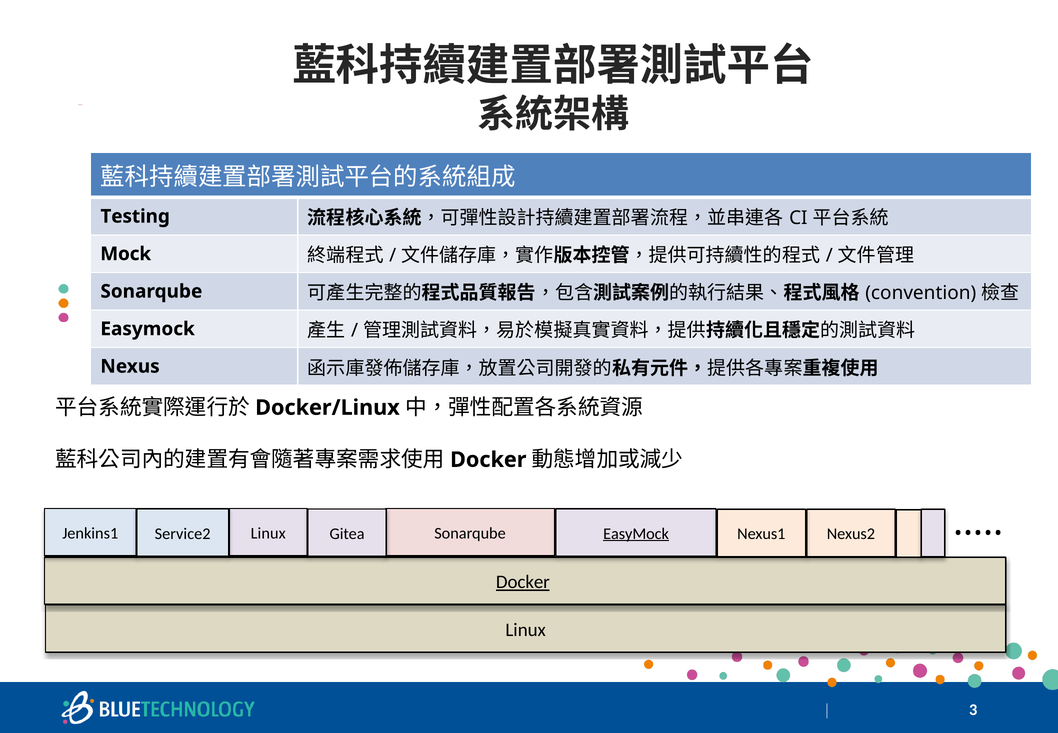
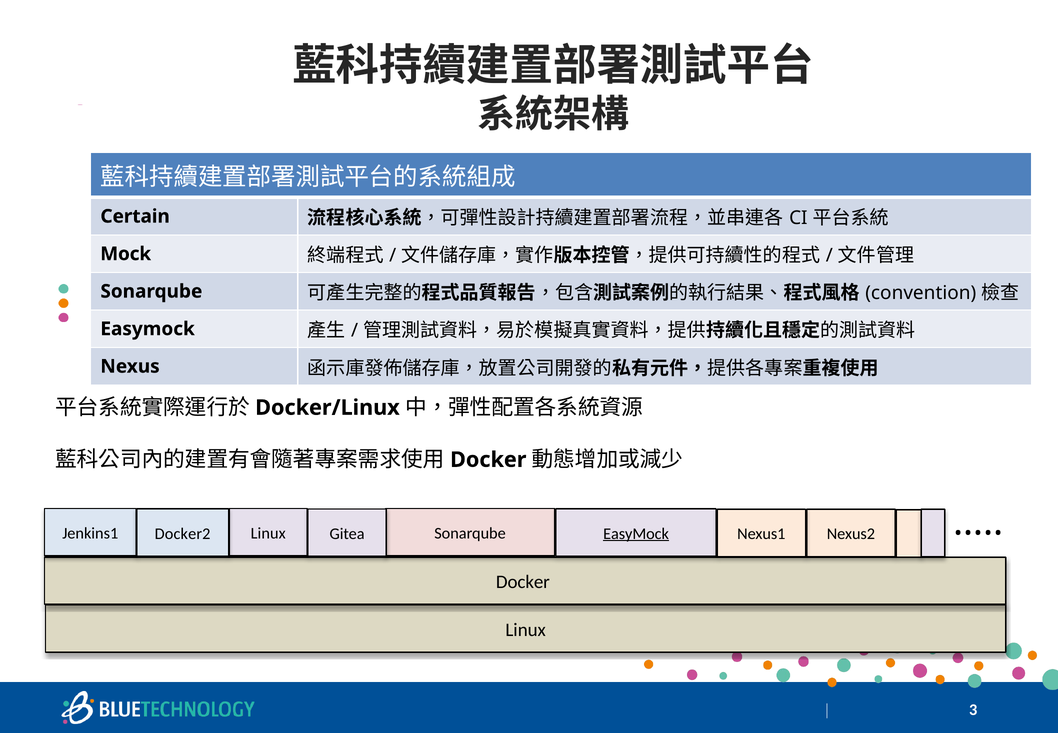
Testing: Testing -> Certain
Service2: Service2 -> Docker2
Docker at (523, 582) underline: present -> none
